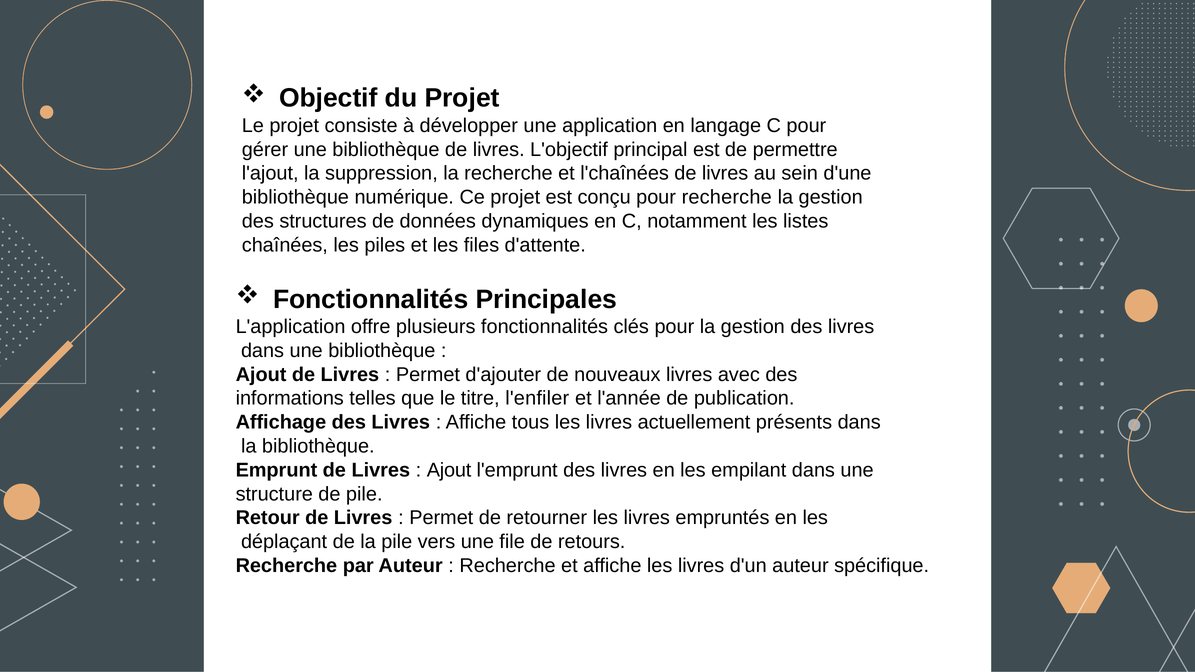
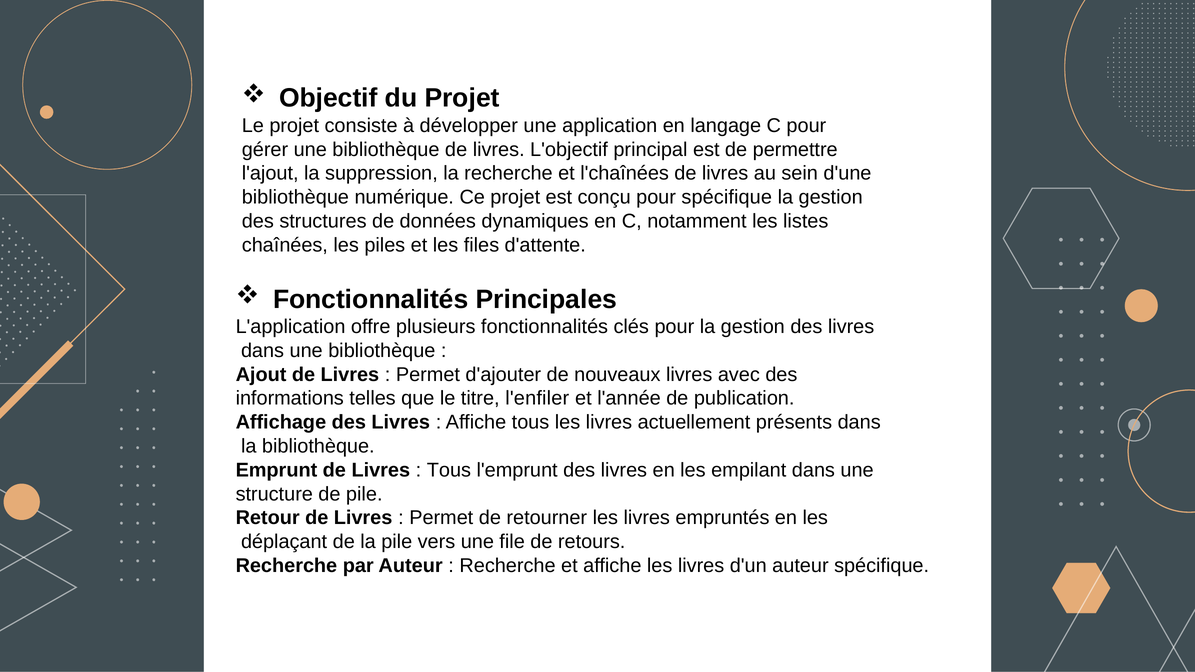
pour recherche: recherche -> spécifique
Ajout at (449, 470): Ajout -> Tous
